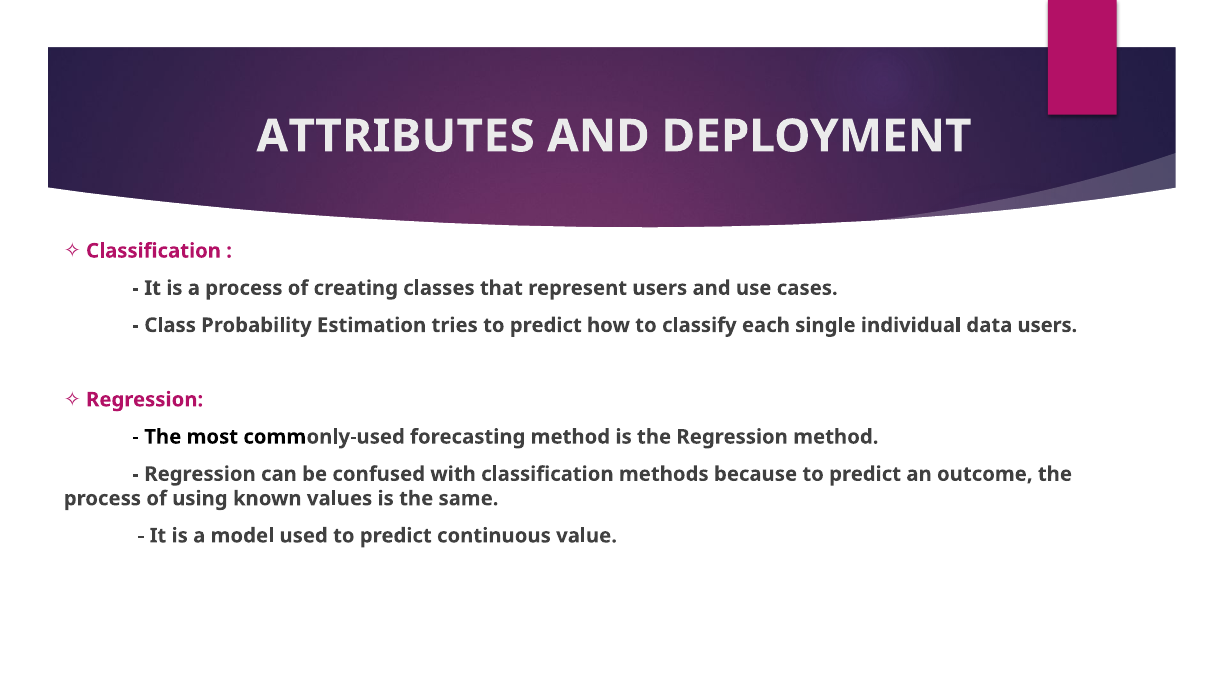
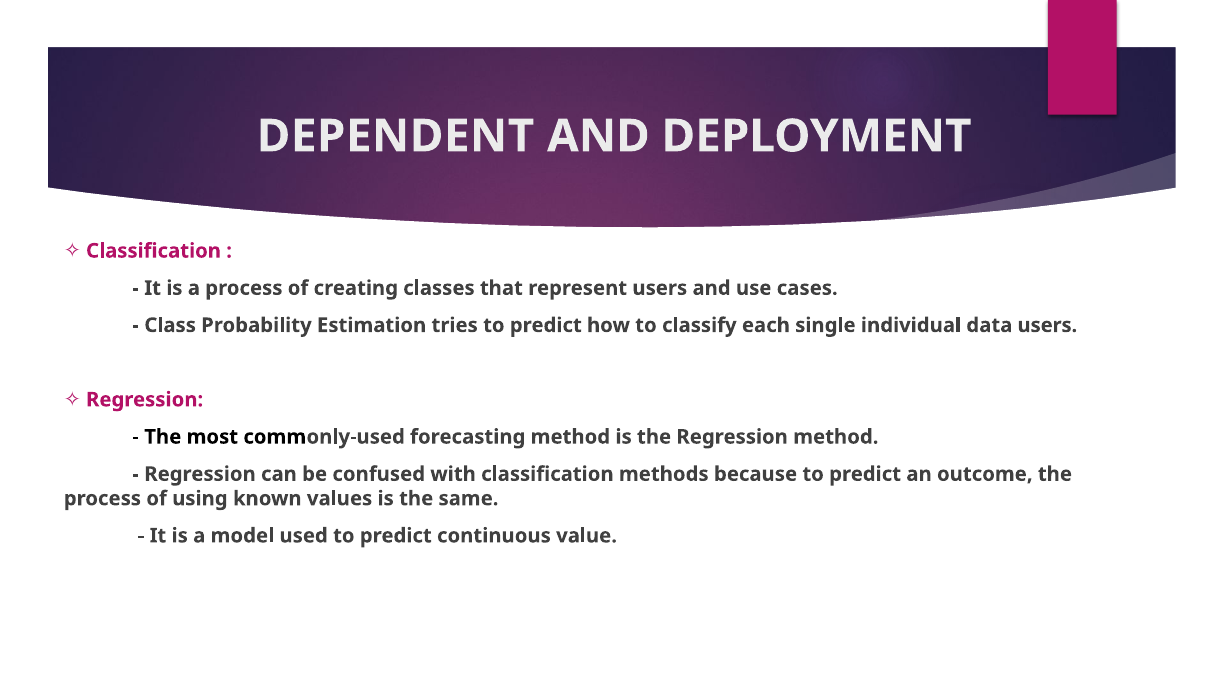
ATTRIBUTES: ATTRIBUTES -> DEPENDENT
